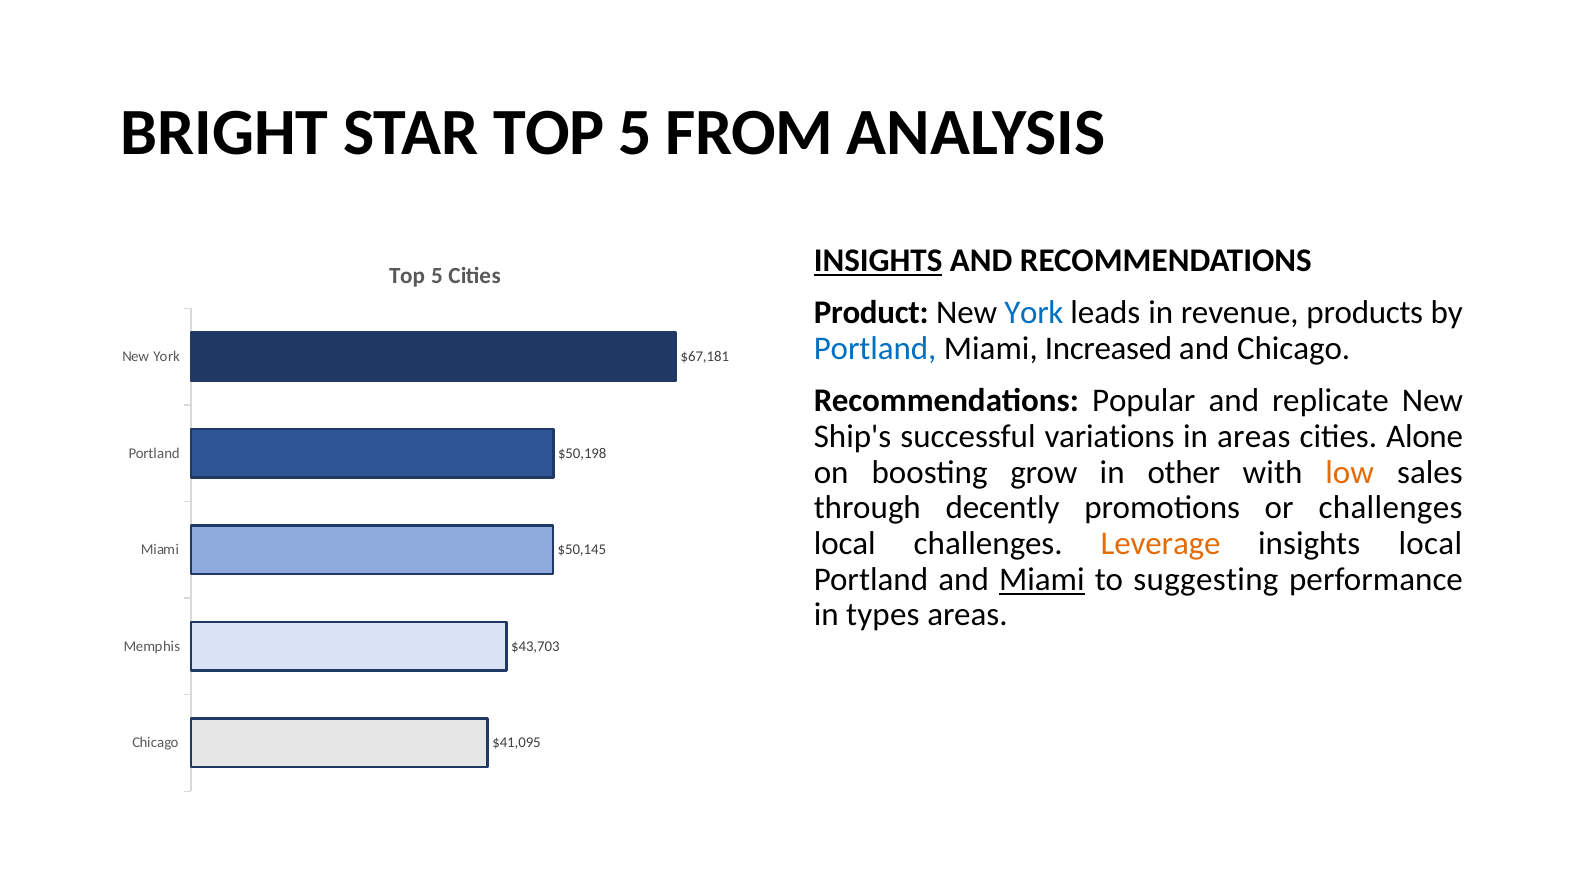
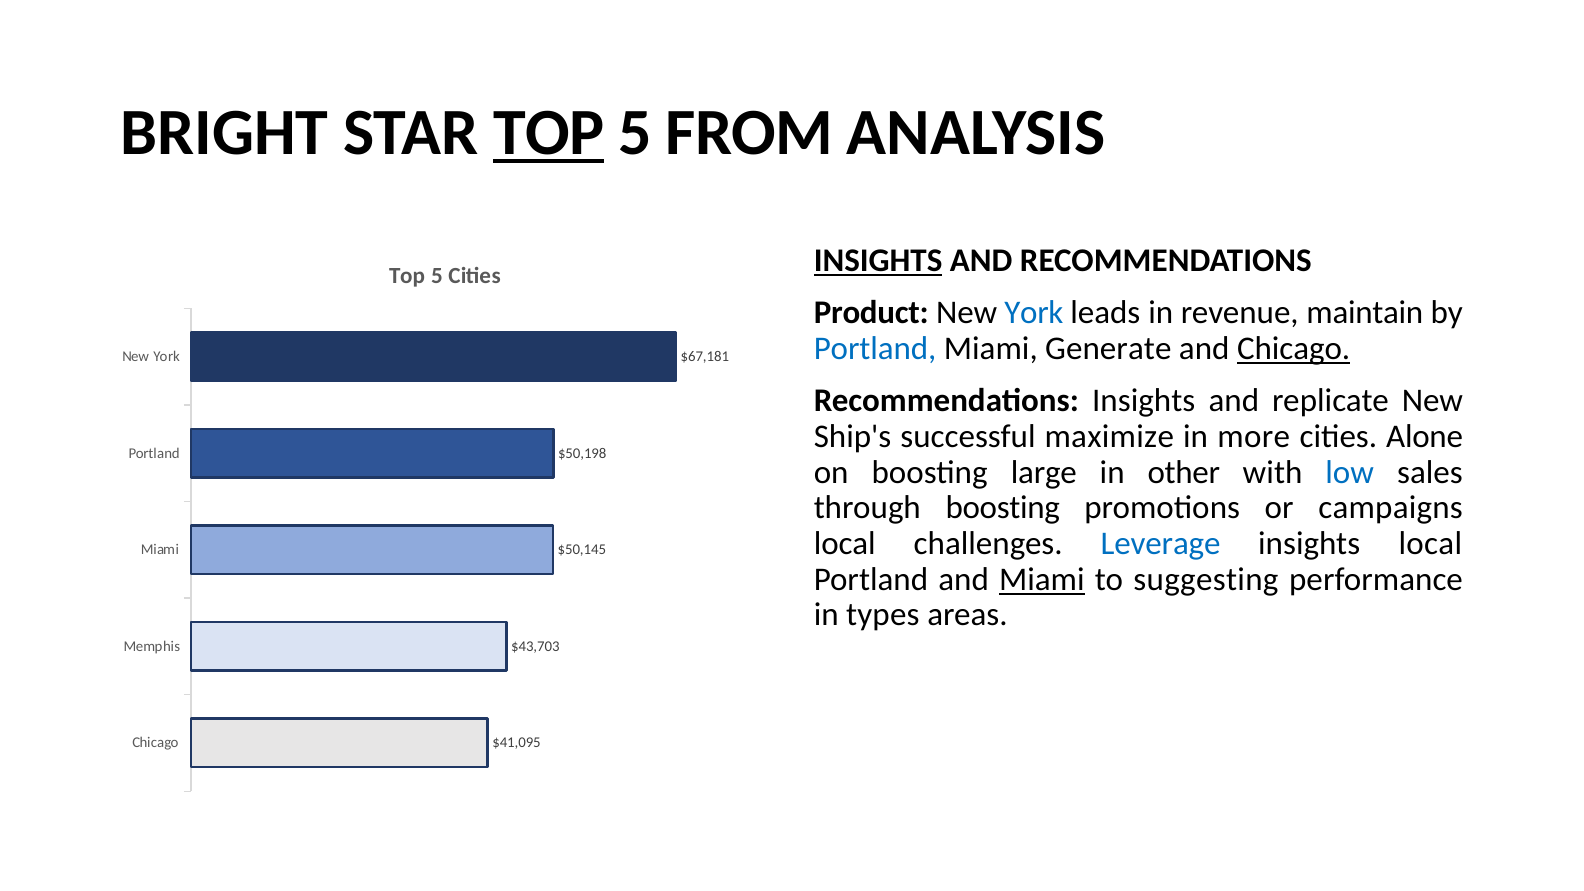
TOP at (549, 133) underline: none -> present
products: products -> maintain
Increased: Increased -> Generate
Chicago at (1294, 349) underline: none -> present
Recommendations Popular: Popular -> Insights
variations: variations -> maximize
in areas: areas -> more
grow: grow -> large
low colour: orange -> blue
through decently: decently -> boosting
or challenges: challenges -> campaigns
Leverage colour: orange -> blue
